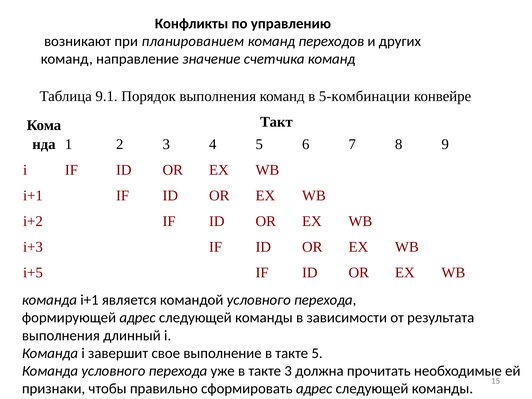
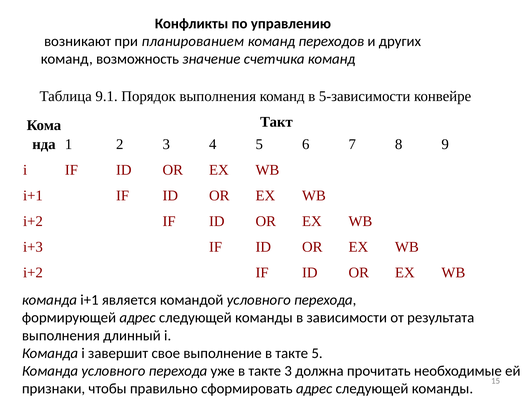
направление: направление -> возможность
5-комбинации: 5-комбинации -> 5-зависимости
i+5 at (33, 273): i+5 -> i+2
